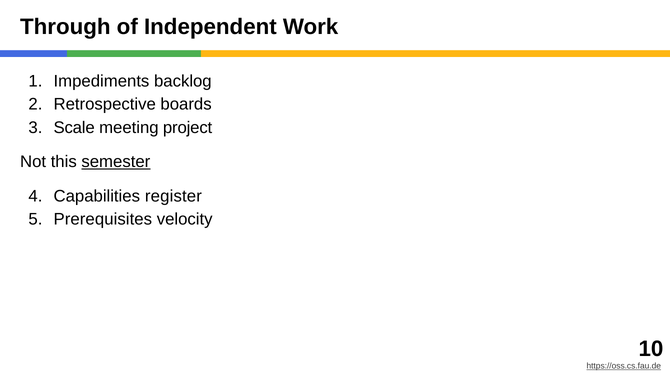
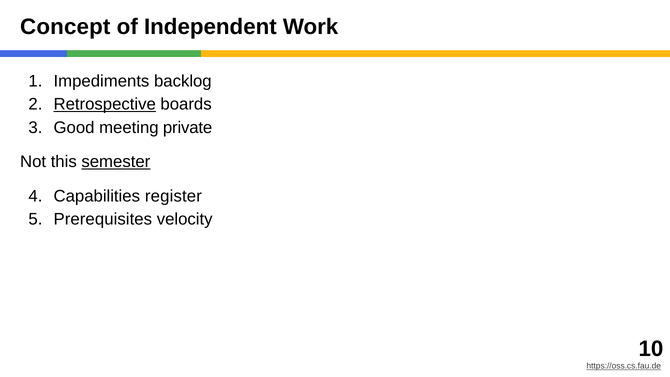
Through: Through -> Concept
Retrospective underline: none -> present
Scale: Scale -> Good
project: project -> private
